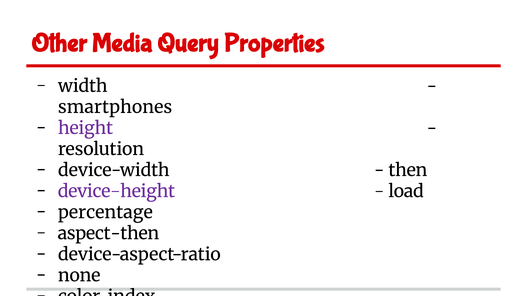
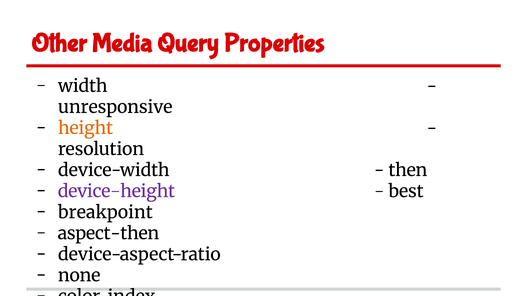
smartphones: smartphones -> unresponsive
height colour: purple -> orange
load: load -> best
percentage: percentage -> breakpoint
